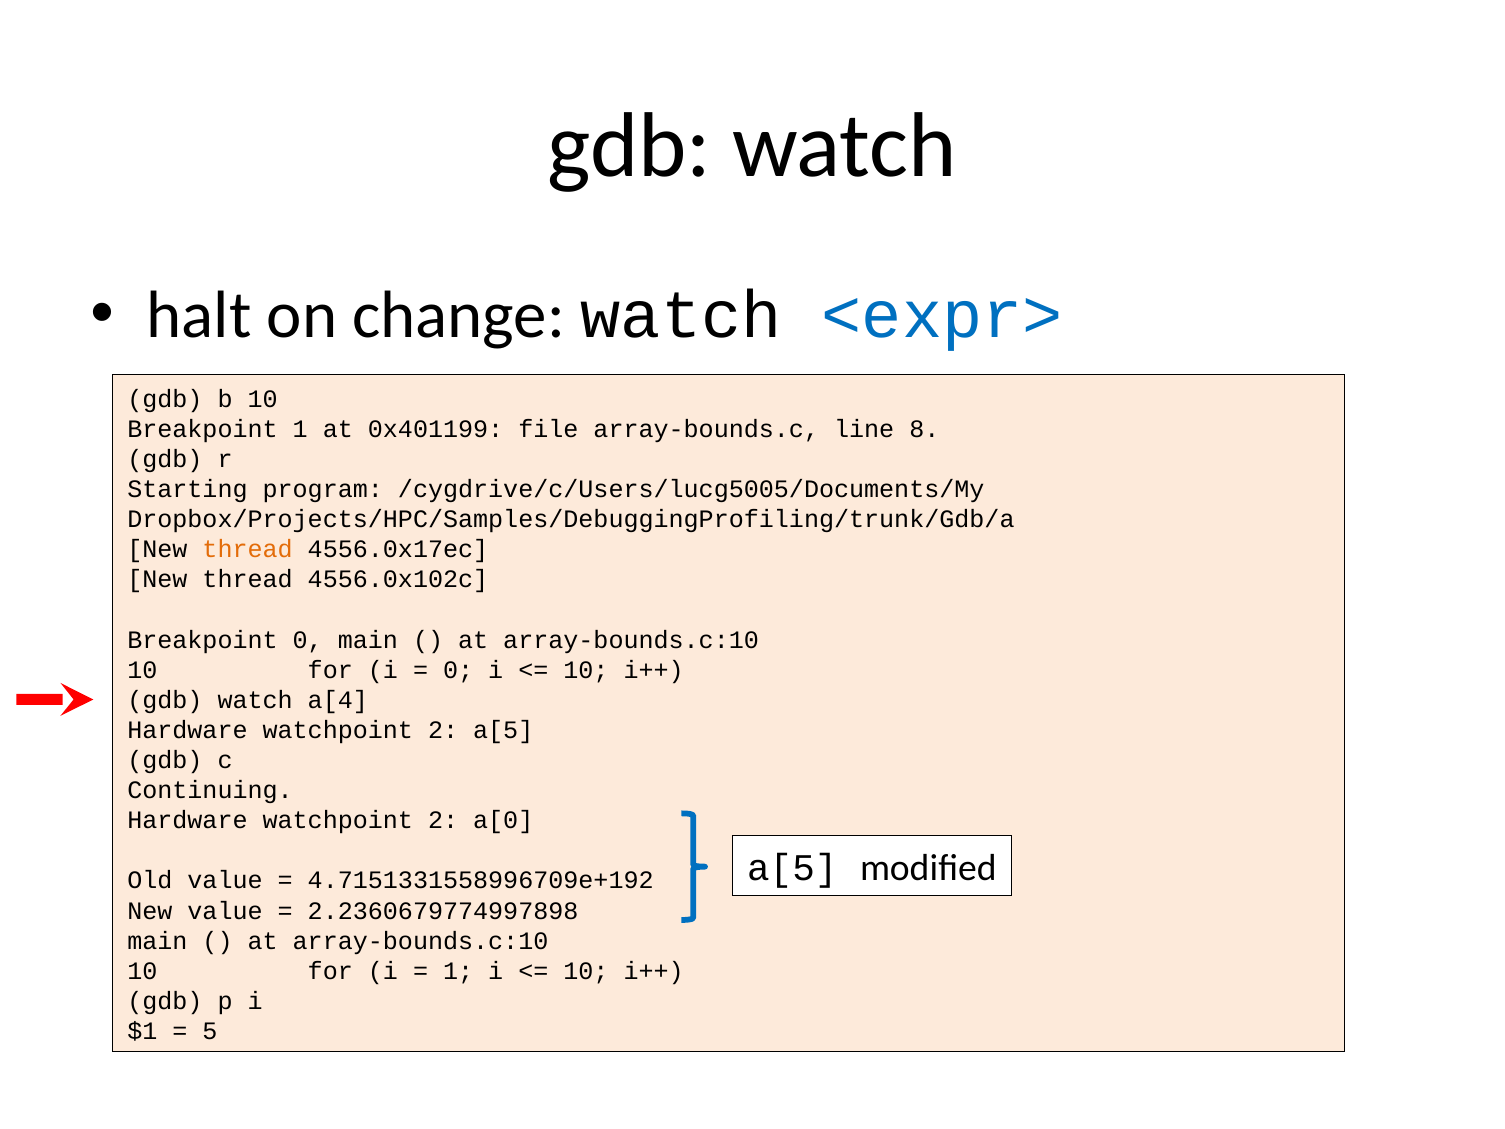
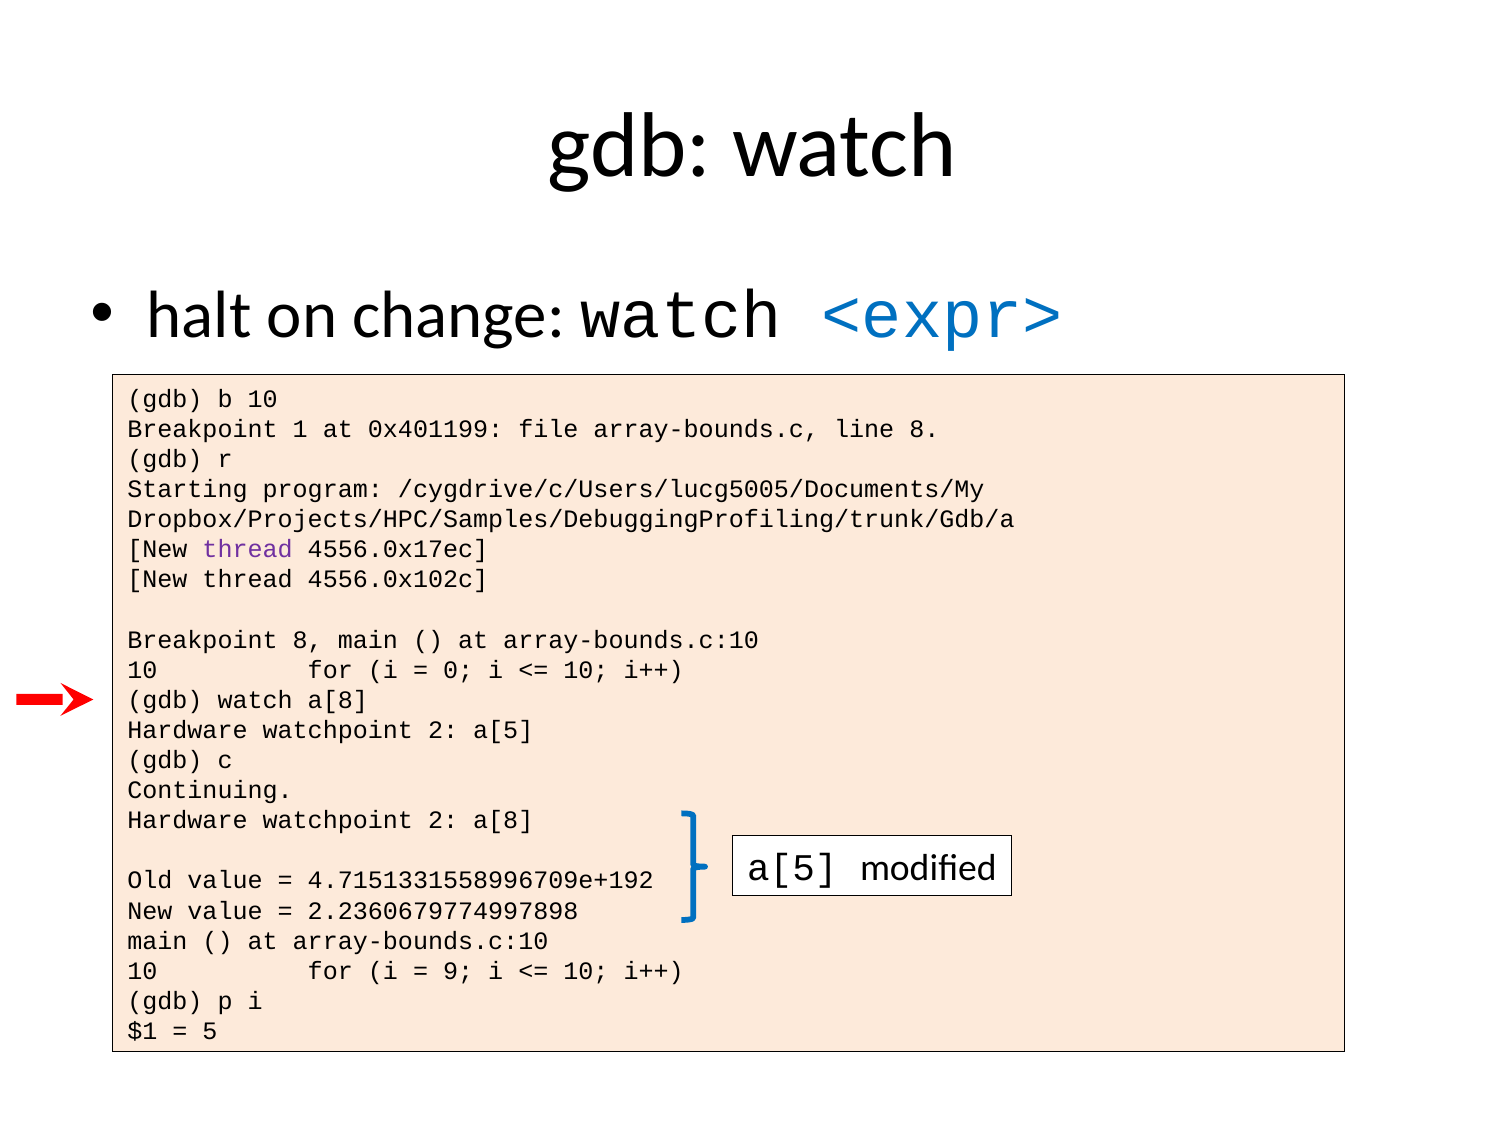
thread at (248, 549) colour: orange -> purple
Breakpoint 0: 0 -> 8
watch a[4: a[4 -> a[8
2 a[0: a[0 -> a[8
1 at (458, 971): 1 -> 9
